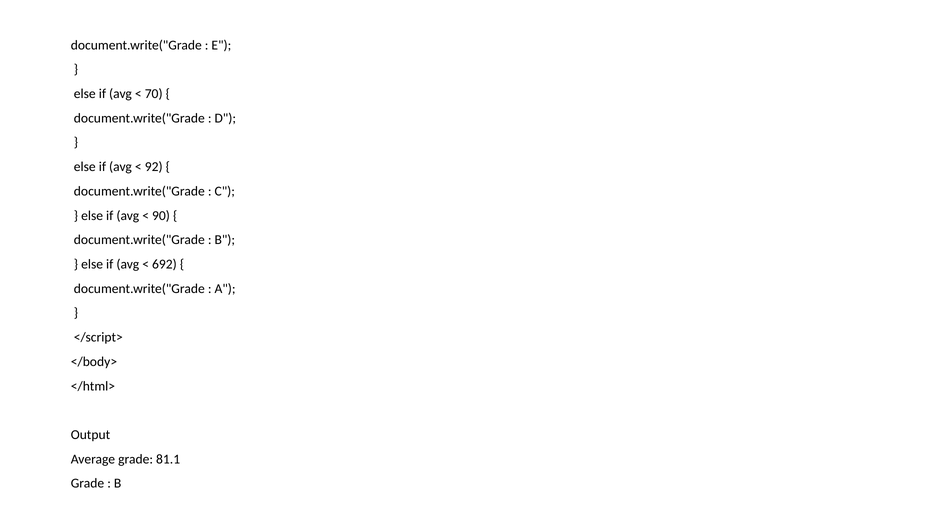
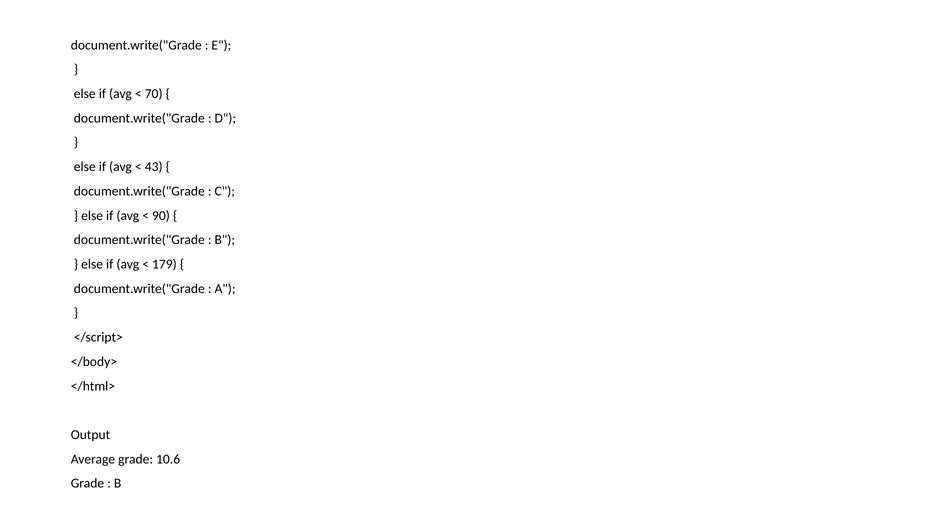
92: 92 -> 43
692: 692 -> 179
81.1: 81.1 -> 10.6
